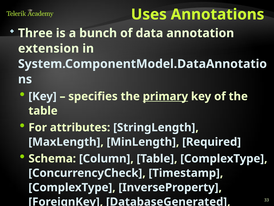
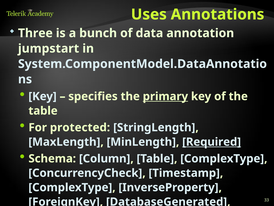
extension: extension -> jumpstart
For attributes: attributes -> protected
Required underline: none -> present
